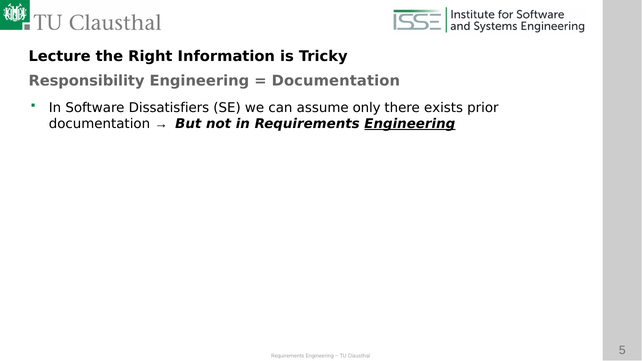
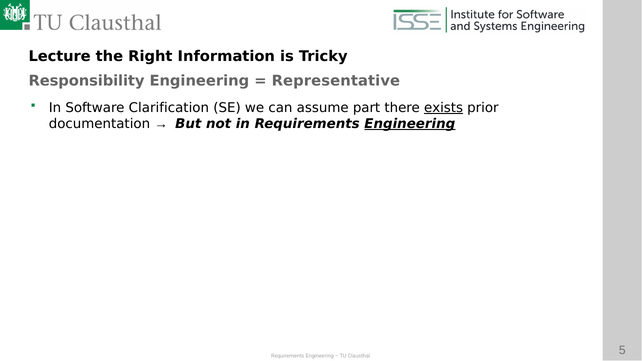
Documentation at (336, 81): Documentation -> Representative
Dissatisfiers: Dissatisfiers -> Clarification
only: only -> part
exists underline: none -> present
